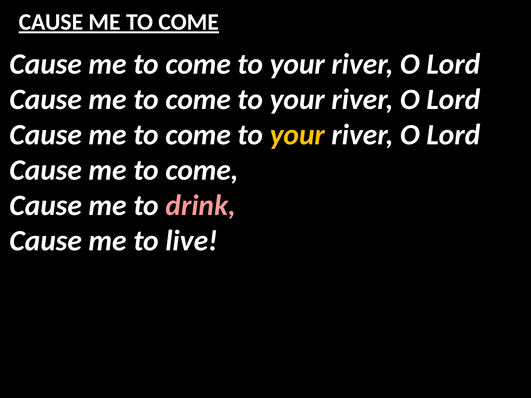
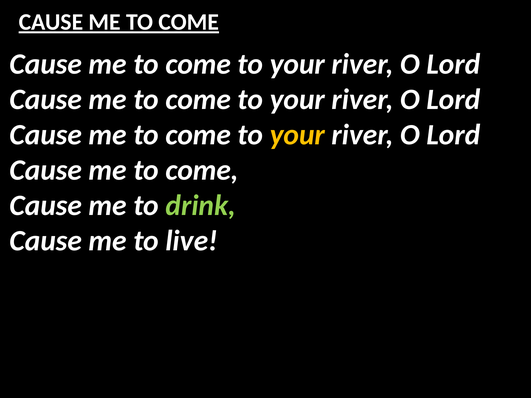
drink colour: pink -> light green
